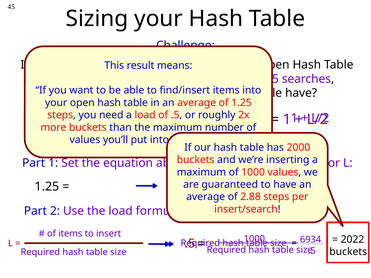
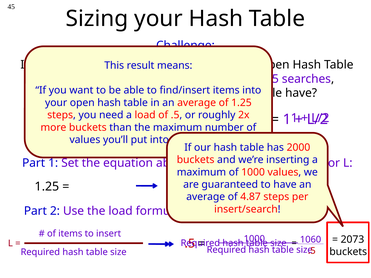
2.88: 2.88 -> 4.87
2022: 2022 -> 2073
6934: 6934 -> 1060
